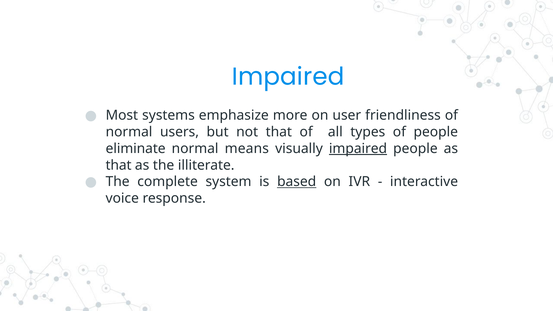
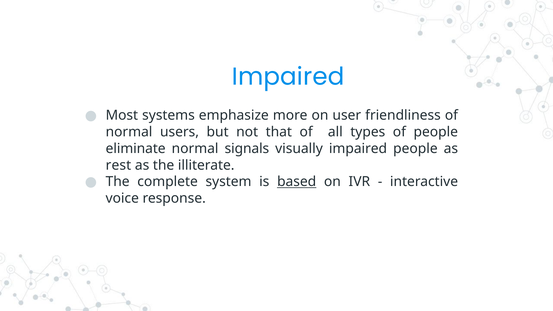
means: means -> signals
impaired at (358, 149) underline: present -> none
that at (119, 165): that -> rest
